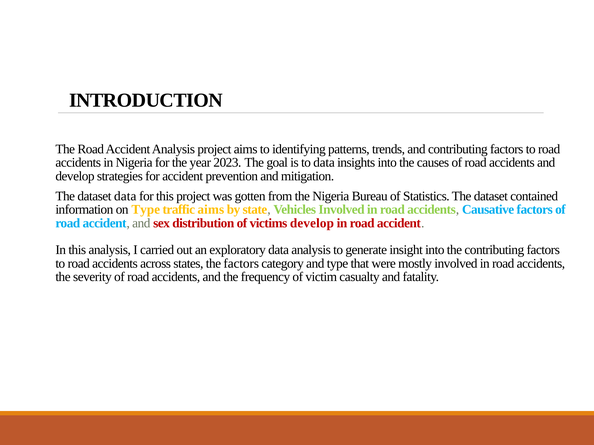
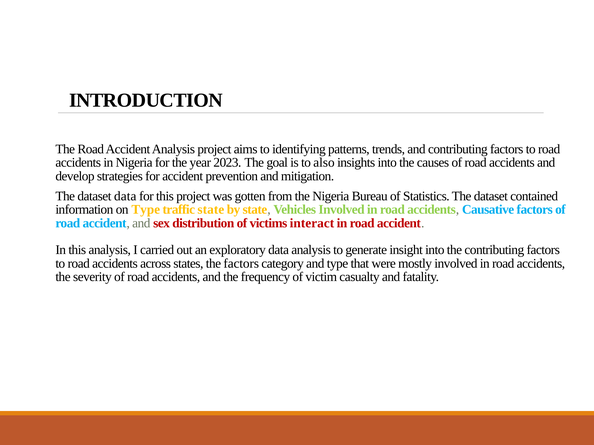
to data: data -> also
traffic aims: aims -> state
victims develop: develop -> interact
